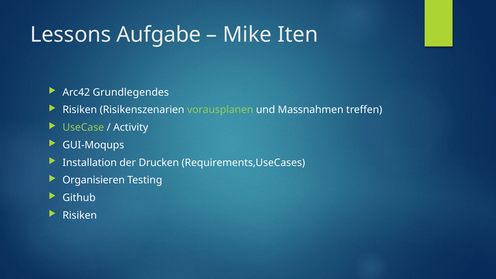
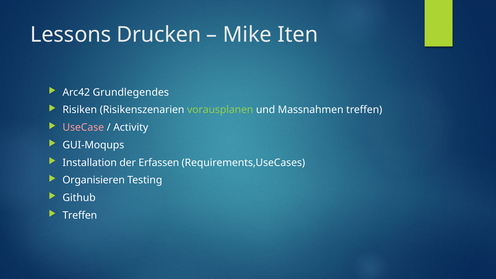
Aufgabe: Aufgabe -> Drucken
UseCase colour: light green -> pink
Drucken: Drucken -> Erfassen
Risiken at (80, 215): Risiken -> Treffen
